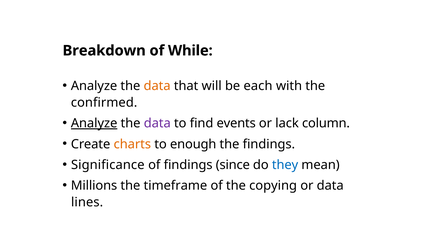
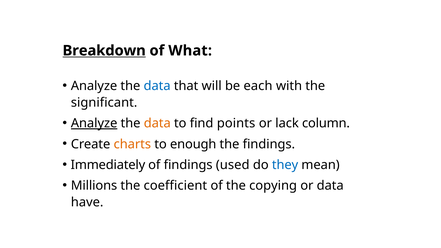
Breakdown underline: none -> present
While: While -> What
data at (157, 86) colour: orange -> blue
confirmed: confirmed -> significant
data at (157, 123) colour: purple -> orange
events: events -> points
Significance: Significance -> Immediately
since: since -> used
timeframe: timeframe -> coefficient
lines: lines -> have
